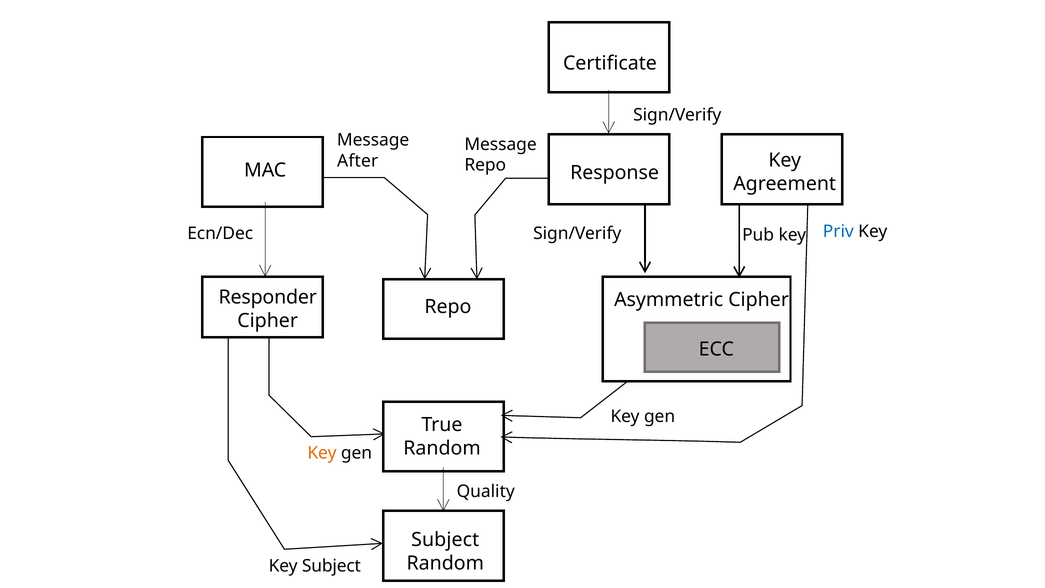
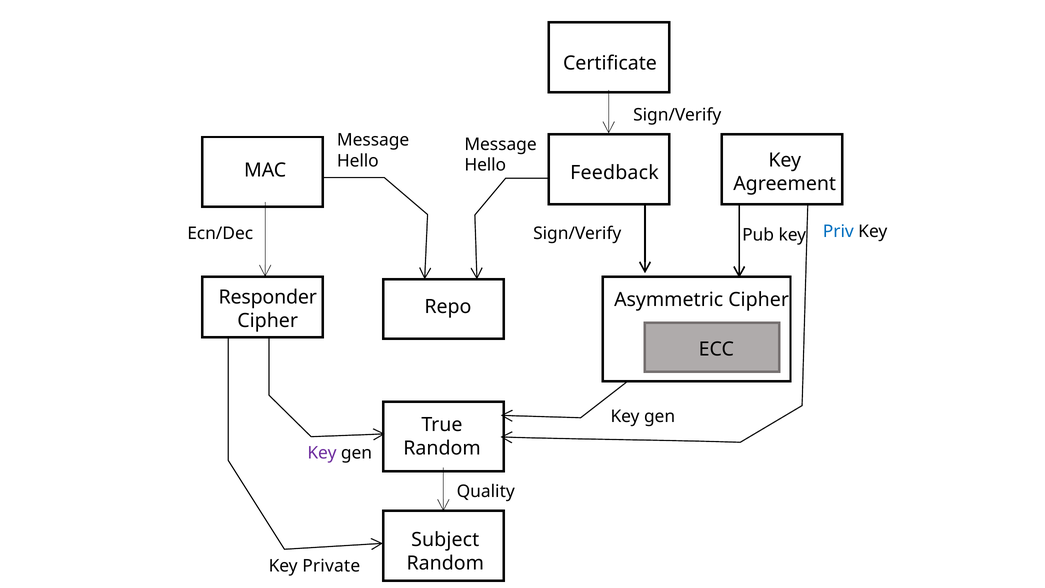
After at (358, 161): After -> Hello
Repo at (485, 165): Repo -> Hello
Response: Response -> Feedback
Key at (322, 453) colour: orange -> purple
Key Subject: Subject -> Private
